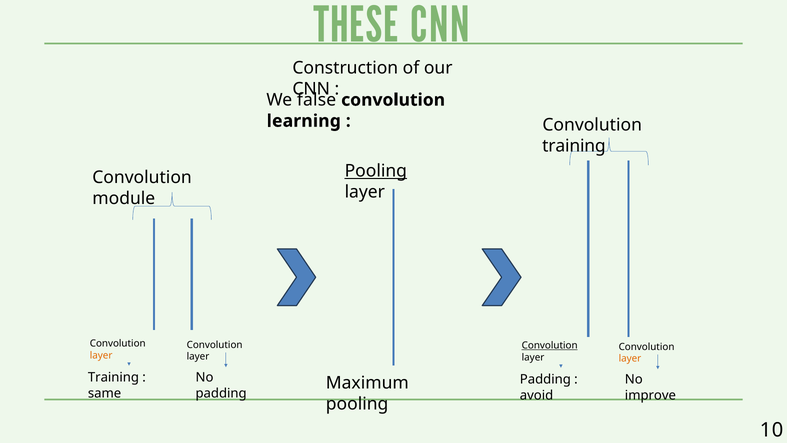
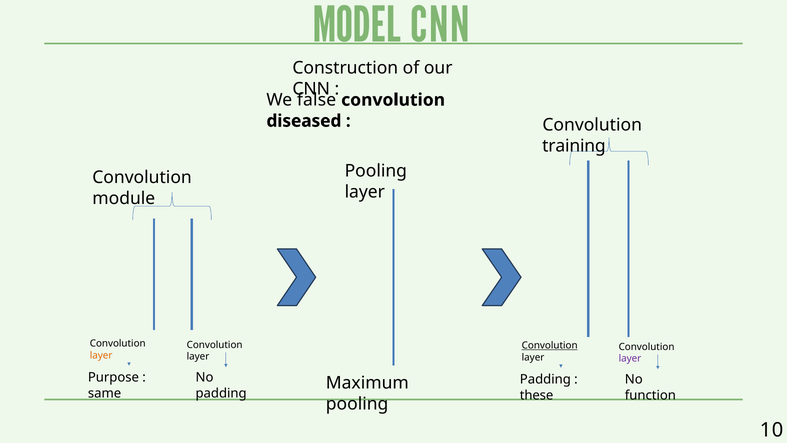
THESE: THESE -> MODEL
learning: learning -> diseased
Pooling at (376, 171) underline: present -> none
layer at (630, 358) colour: orange -> purple
Training at (113, 377): Training -> Purpose
avoid: avoid -> these
improve: improve -> function
